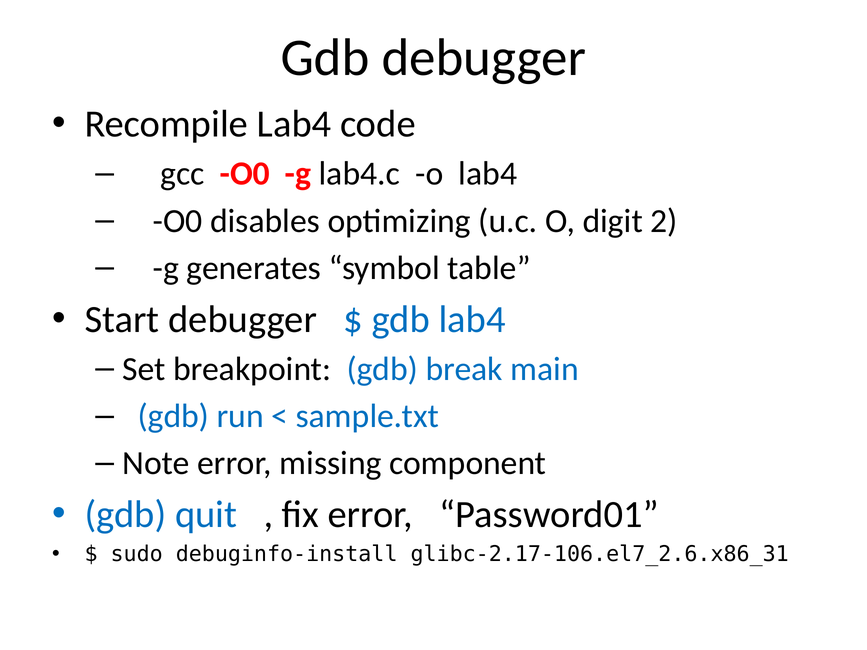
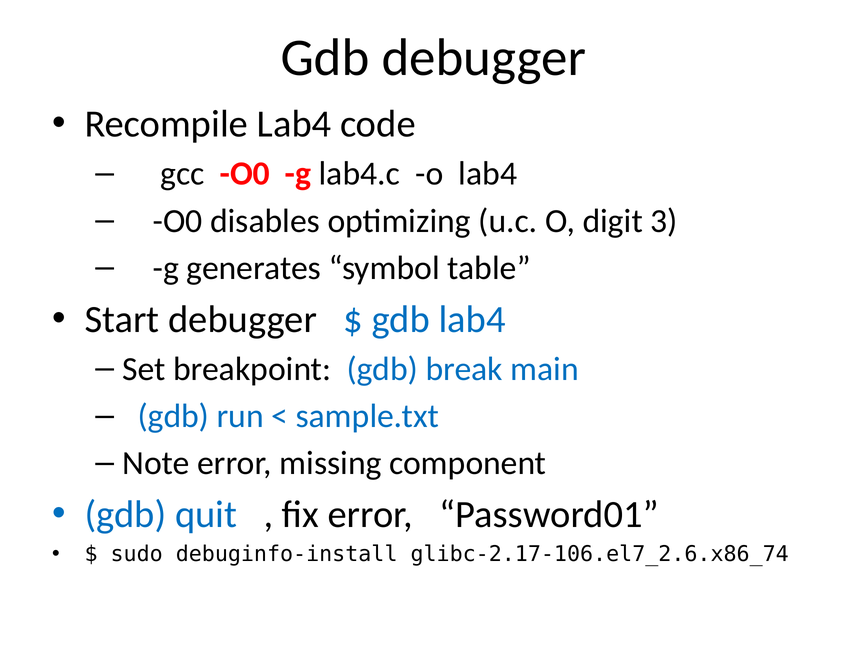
2: 2 -> 3
glibc-2.17-106.el7_2.6.x86_31: glibc-2.17-106.el7_2.6.x86_31 -> glibc-2.17-106.el7_2.6.x86_74
